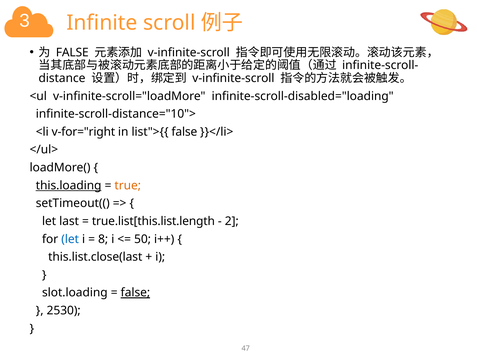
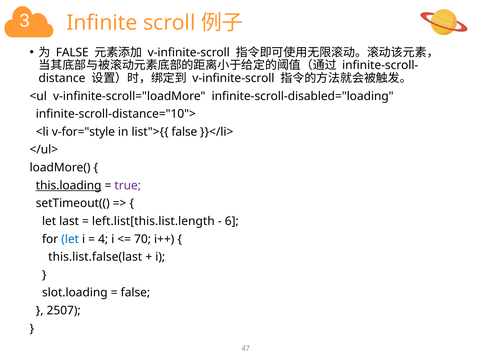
v-for="right: v-for="right -> v-for="style
true colour: orange -> purple
true.list[this.list.length: true.list[this.list.length -> left.list[this.list.length
2: 2 -> 6
8: 8 -> 4
50: 50 -> 70
this.list.close(last: this.list.close(last -> this.list.false(last
false at (135, 292) underline: present -> none
2530: 2530 -> 2507
